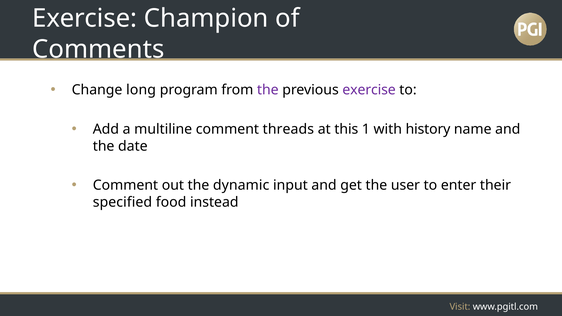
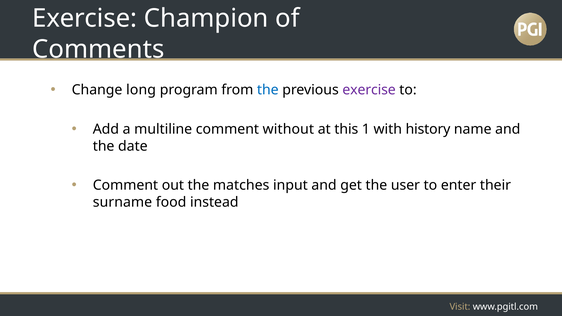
the at (268, 90) colour: purple -> blue
threads: threads -> without
dynamic: dynamic -> matches
specified: specified -> surname
